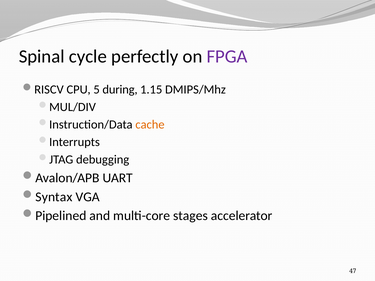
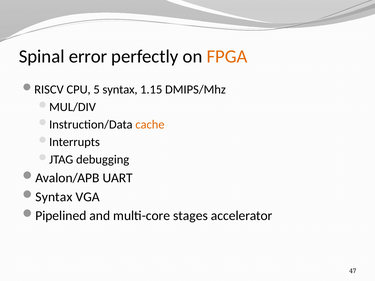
cycle: cycle -> error
FPGA colour: purple -> orange
5 during: during -> syntax
